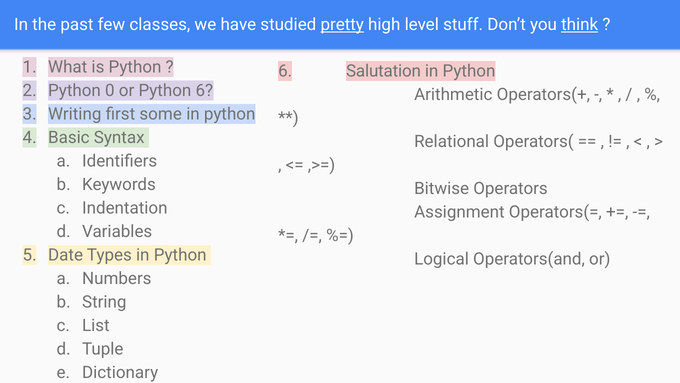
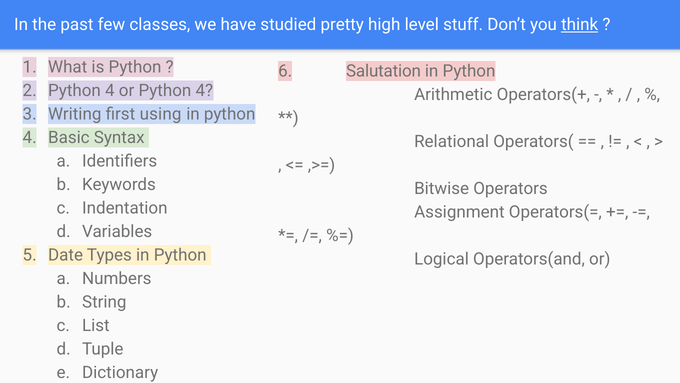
pretty underline: present -> none
2 Python 0: 0 -> 4
or Python 6: 6 -> 4
some: some -> using
